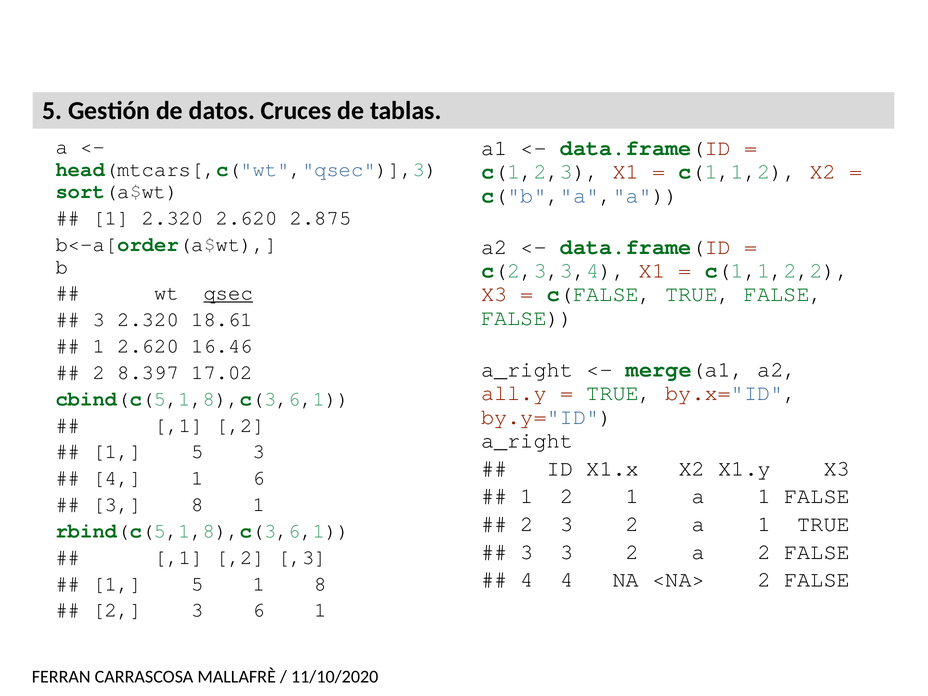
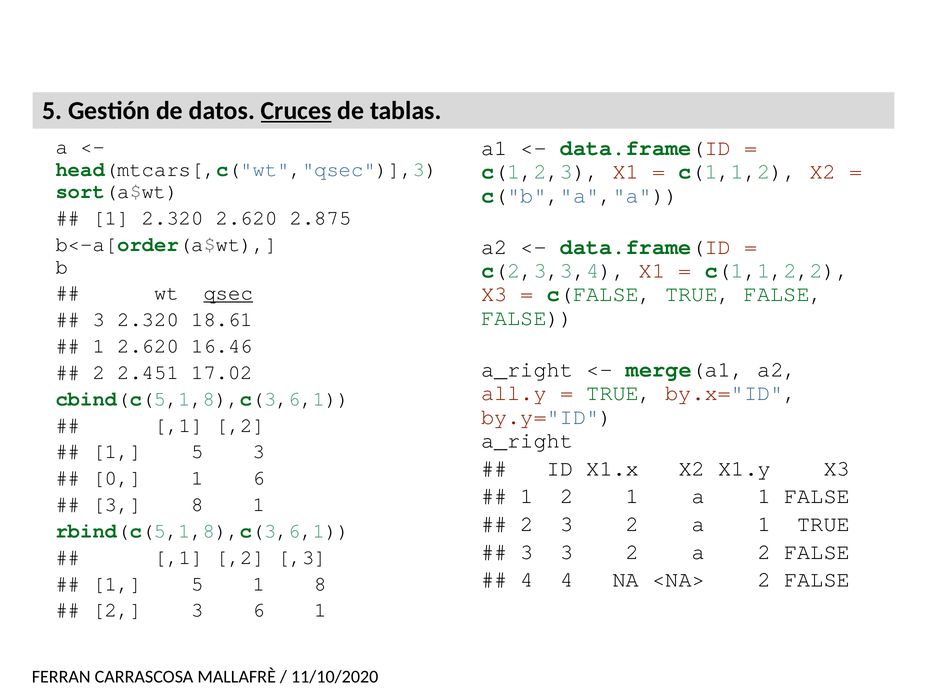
Cruces underline: none -> present
8.397: 8.397 -> 2.451
4 at (117, 478): 4 -> 0
